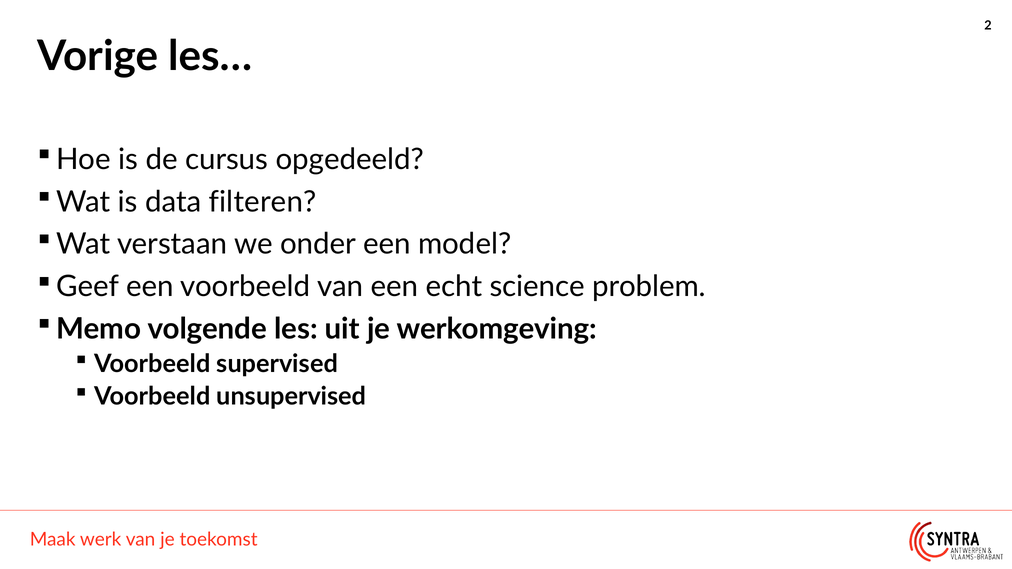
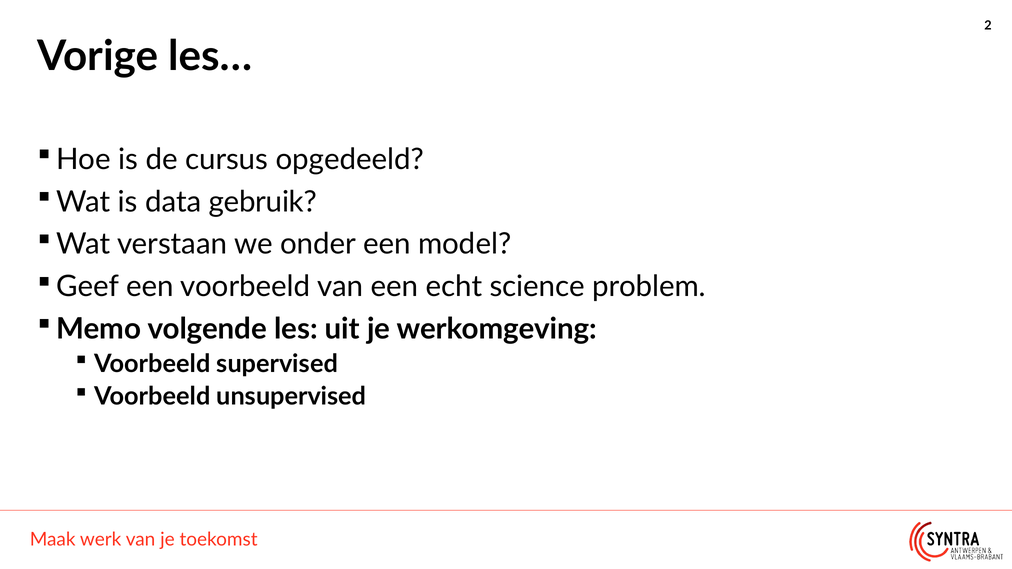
filteren: filteren -> gebruik
